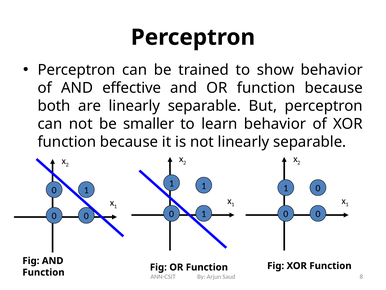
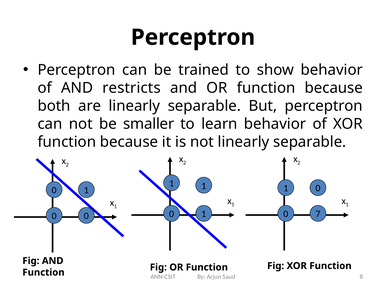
effective: effective -> restricts
0 at (318, 214): 0 -> 7
